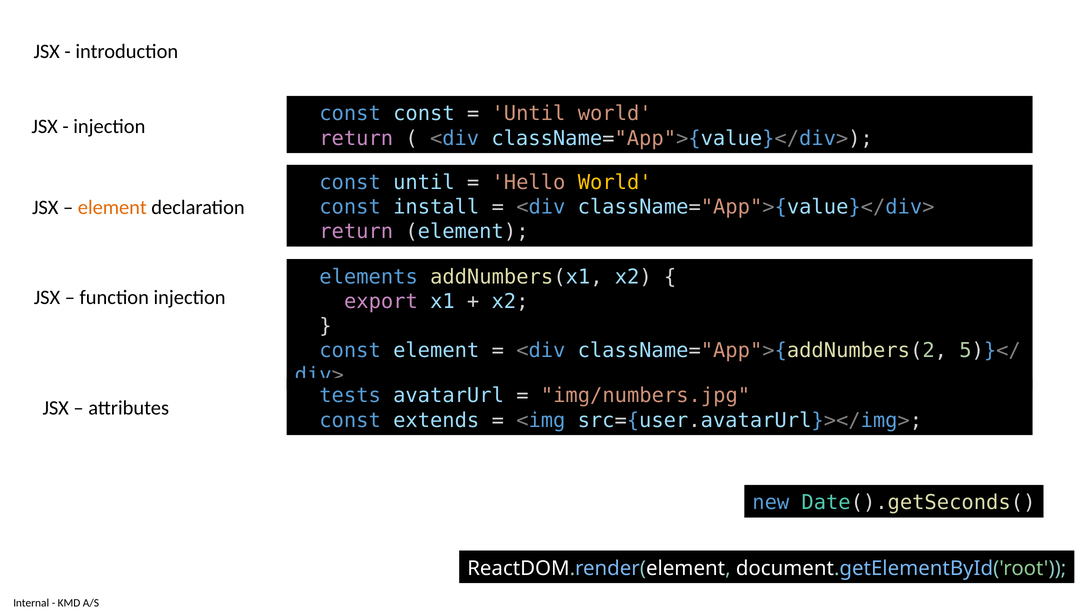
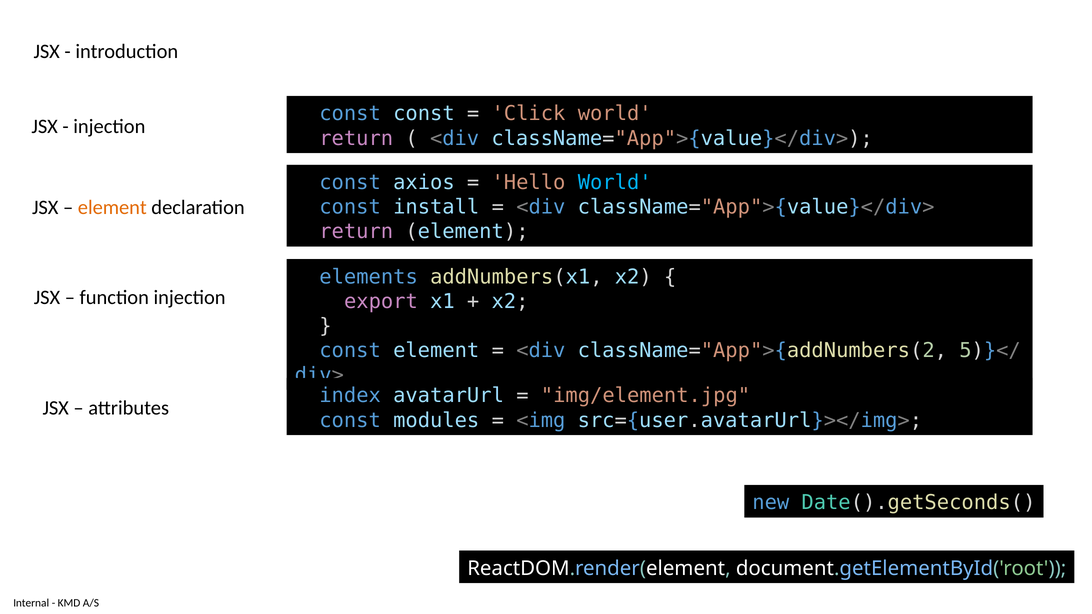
Until at (528, 114): Until -> Click
const until: until -> axios
World at (615, 183) colour: yellow -> light blue
tests: tests -> index
img/numbers.jpg: img/numbers.jpg -> img/element.jpg
extends: extends -> modules
